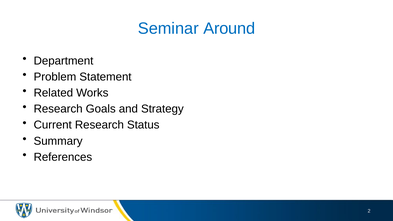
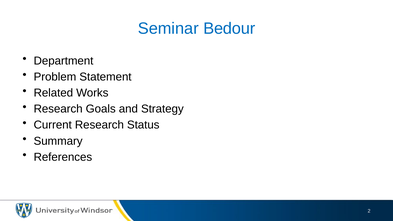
Around: Around -> Bedour
